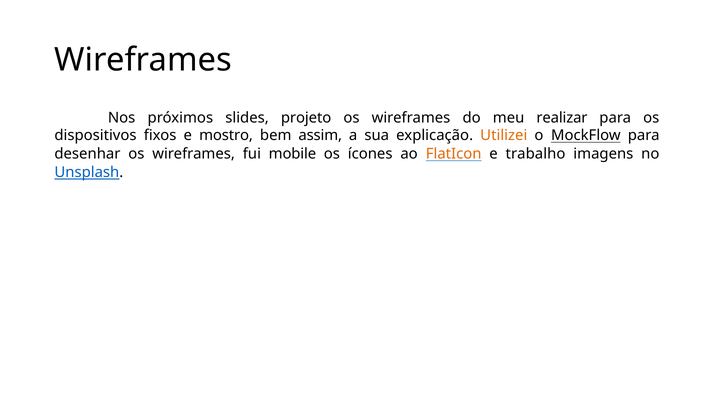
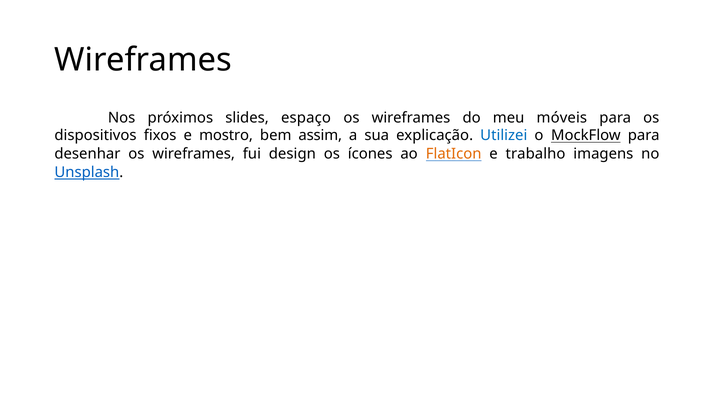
projeto: projeto -> espaço
realizar: realizar -> móveis
Utilizei colour: orange -> blue
mobile: mobile -> design
